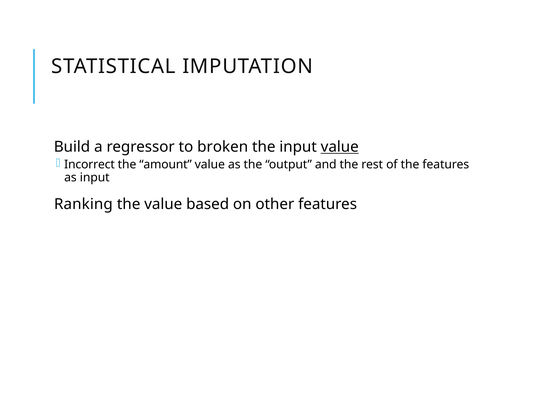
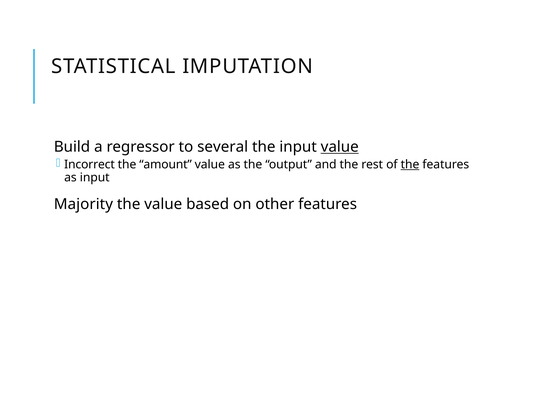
broken: broken -> several
the at (410, 165) underline: none -> present
Ranking: Ranking -> Majority
